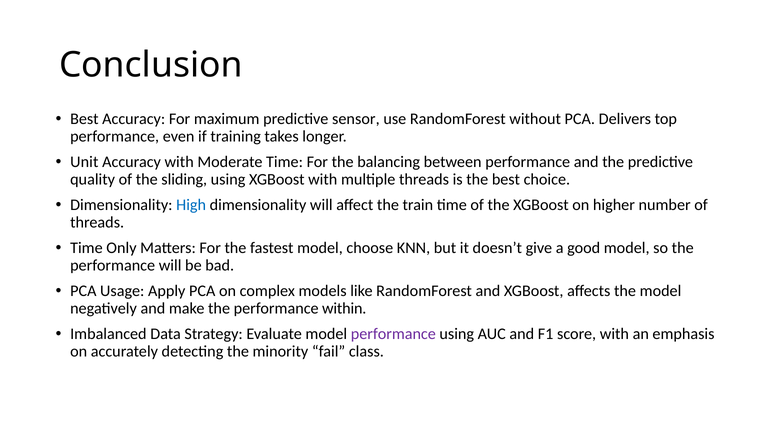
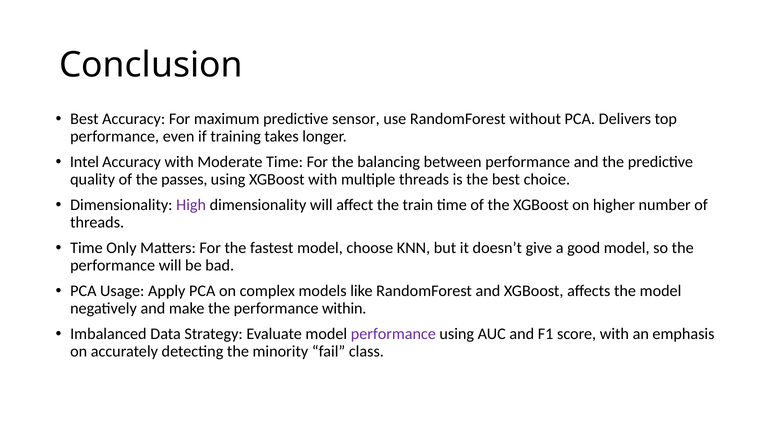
Unit: Unit -> Intel
sliding: sliding -> passes
High colour: blue -> purple
